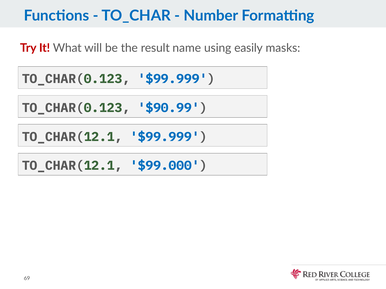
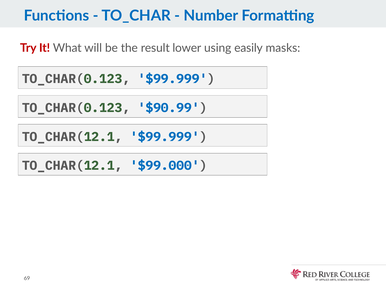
name: name -> lower
